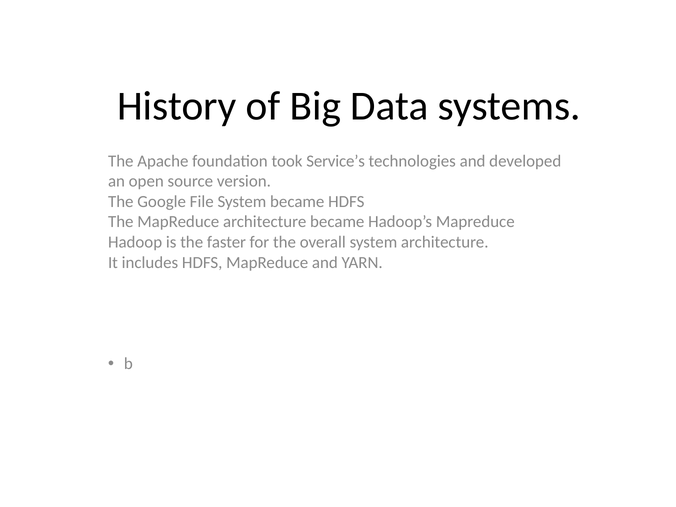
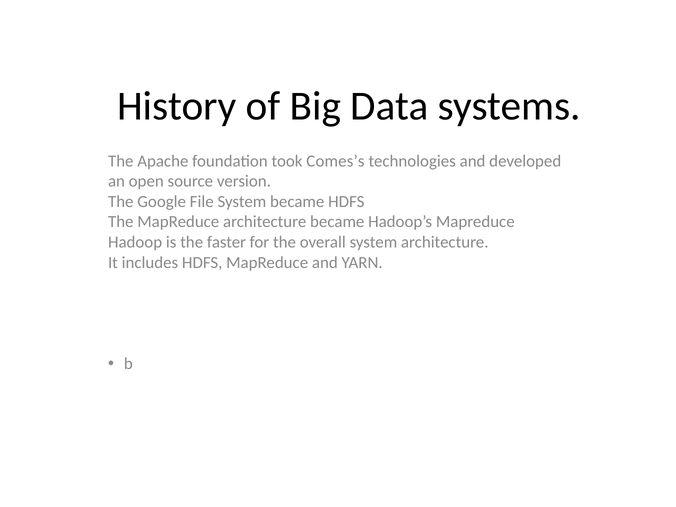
Service’s: Service’s -> Comes’s
